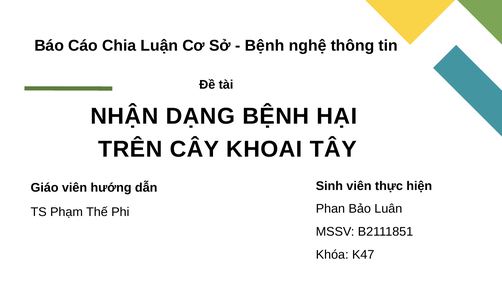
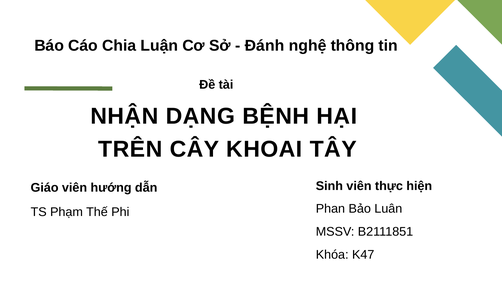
Bệnh at (265, 46): Bệnh -> Đánh
